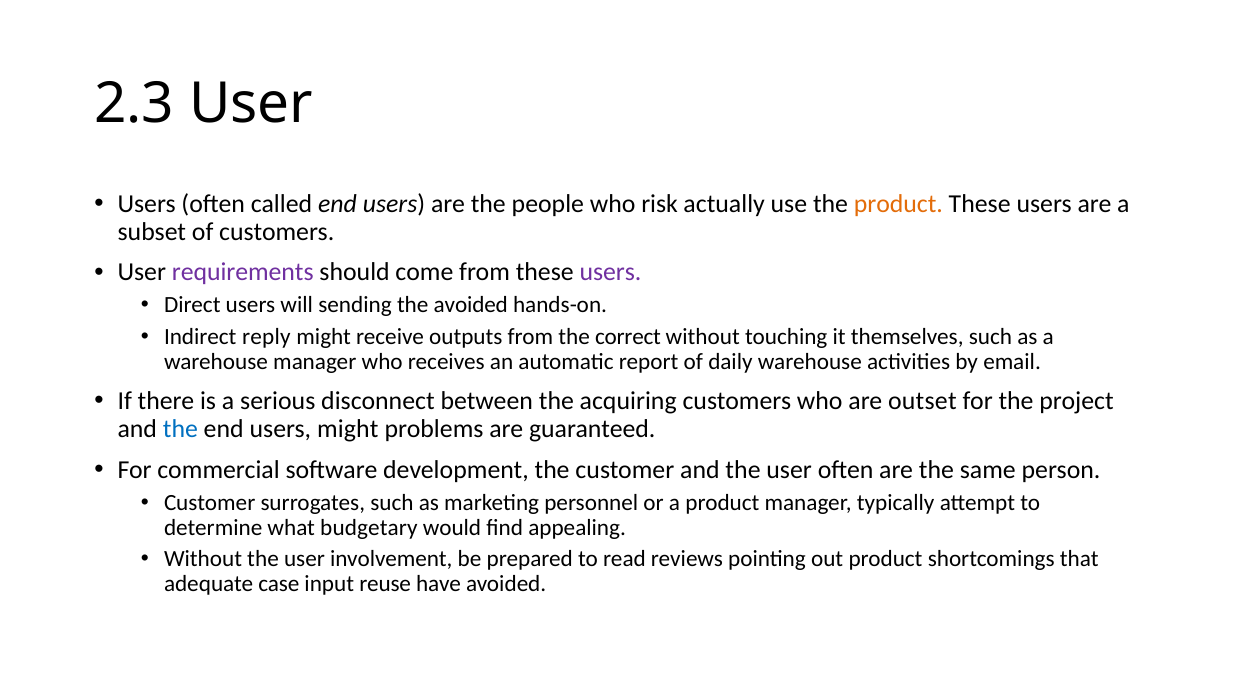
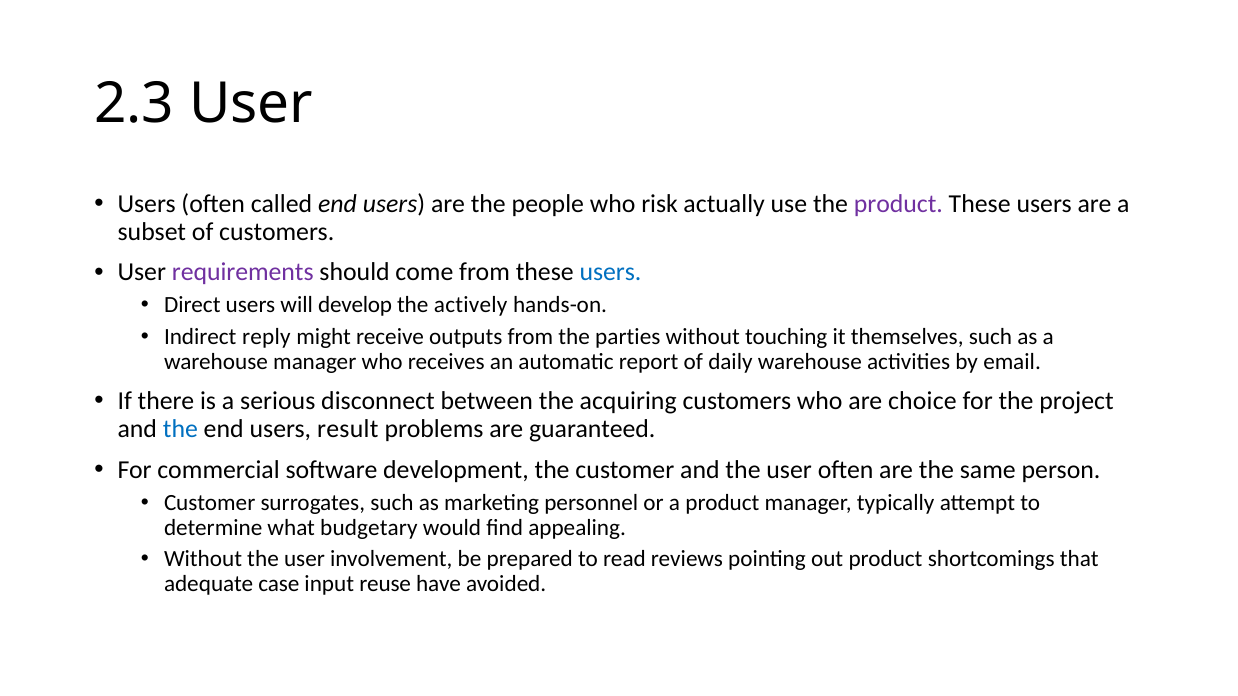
product at (898, 204) colour: orange -> purple
users at (610, 272) colour: purple -> blue
sending: sending -> develop
the avoided: avoided -> actively
correct: correct -> parties
outset: outset -> choice
users might: might -> result
